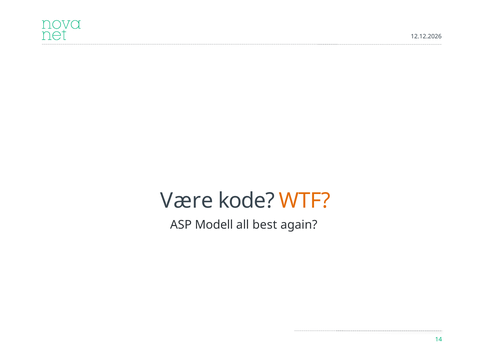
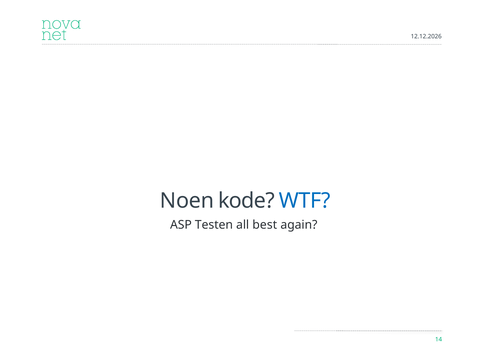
Være: Være -> Noen
WTF colour: orange -> blue
Modell: Modell -> Testen
